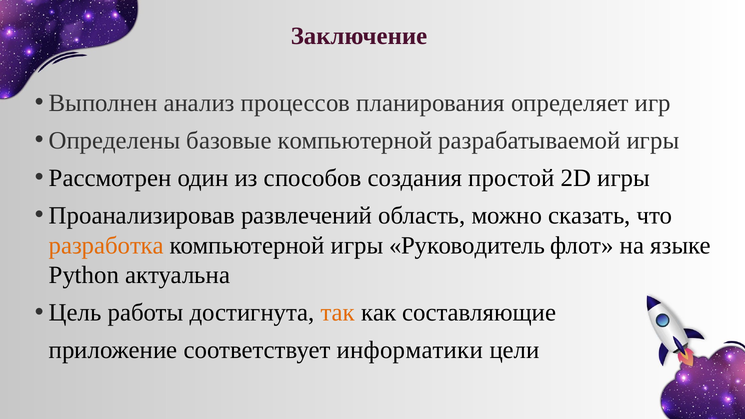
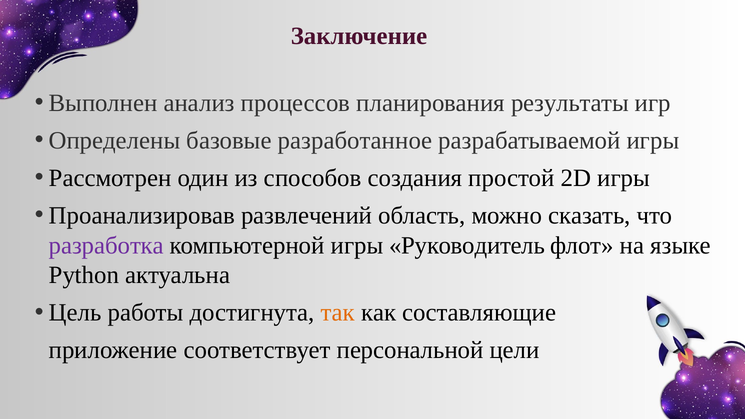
определяет: определяет -> результаты
базовые компьютерной: компьютерной -> разработанное
разработка colour: orange -> purple
информатики: информатики -> персональной
